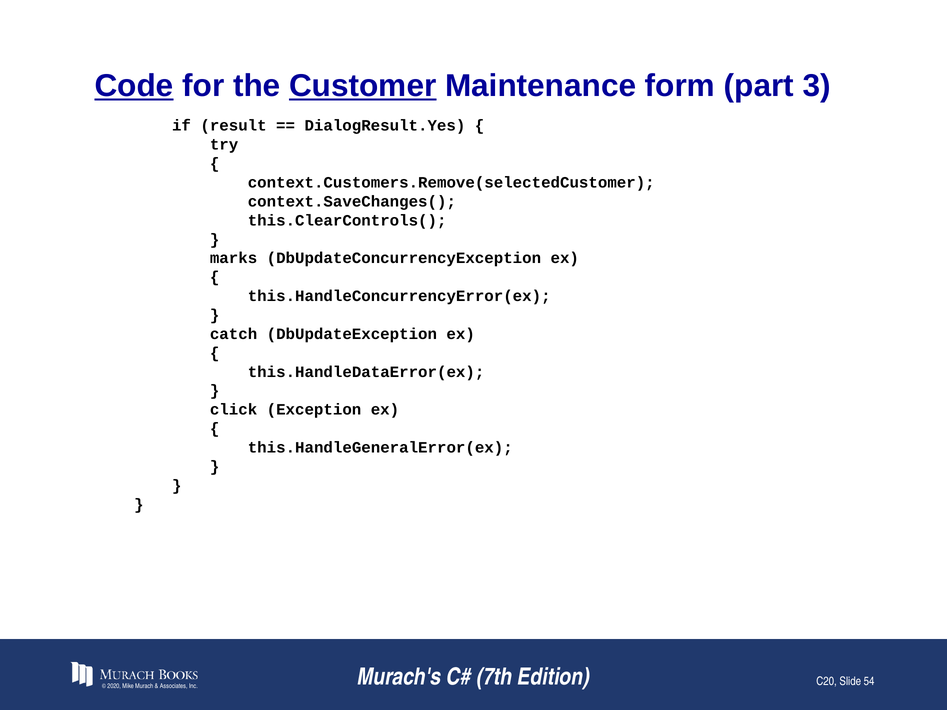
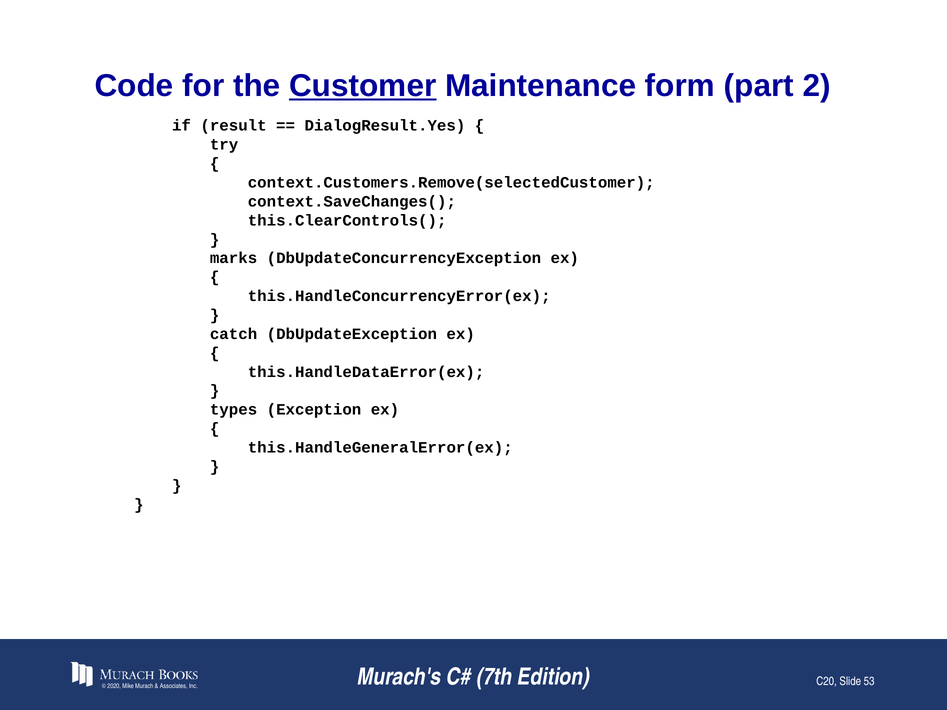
Code underline: present -> none
3: 3 -> 2
click: click -> types
54: 54 -> 53
